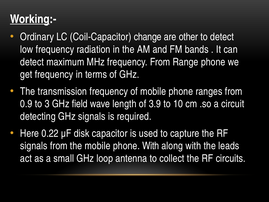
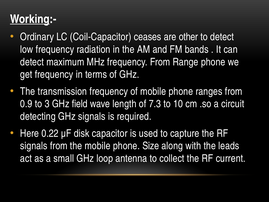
change: change -> ceases
3.9: 3.9 -> 7.3
phone With: With -> Size
circuits: circuits -> current
